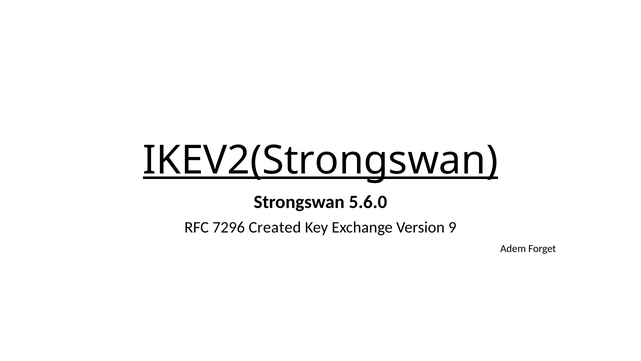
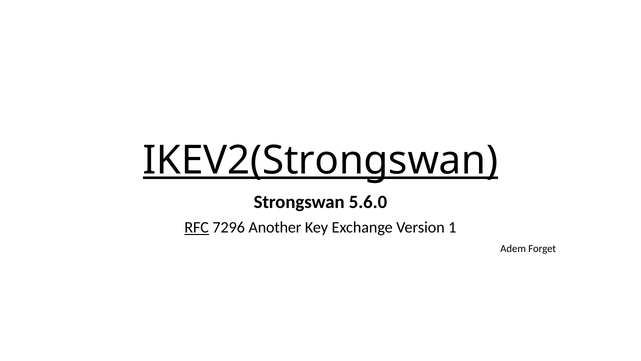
RFC underline: none -> present
Created: Created -> Another
9: 9 -> 1
